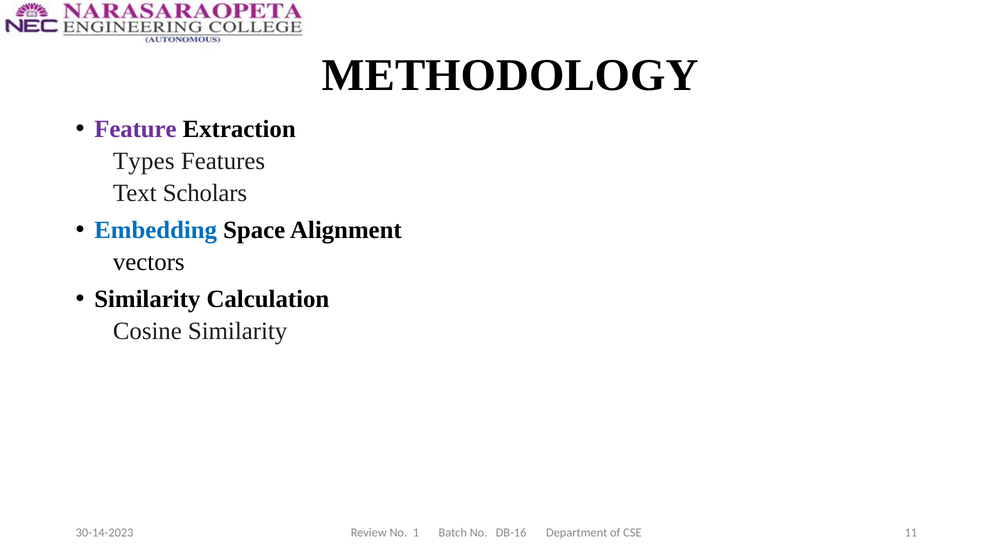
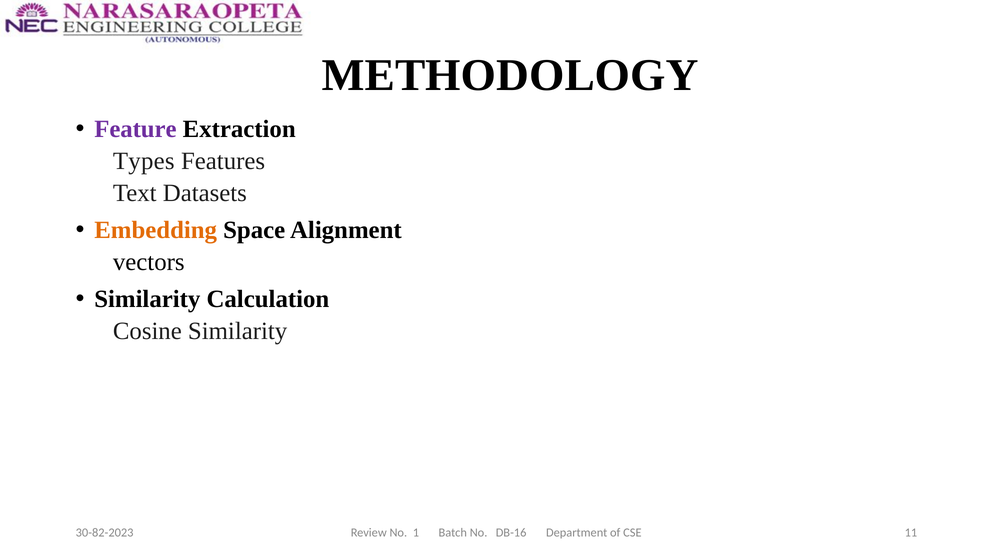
Scholars: Scholars -> Datasets
Embedding colour: blue -> orange
30-14-2023: 30-14-2023 -> 30-82-2023
